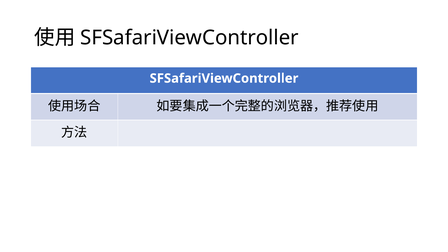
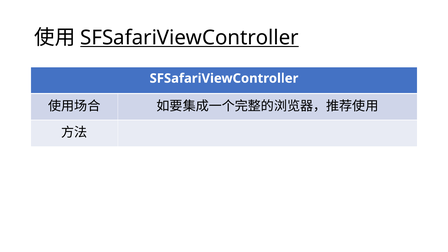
SFSafariViewController at (189, 38) underline: none -> present
